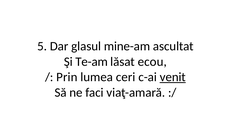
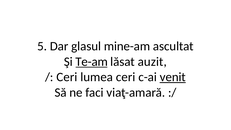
Te-am underline: none -> present
ecou: ecou -> auzit
Prin at (67, 77): Prin -> Ceri
